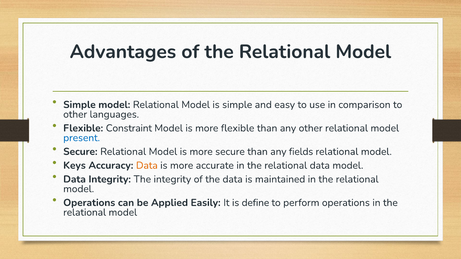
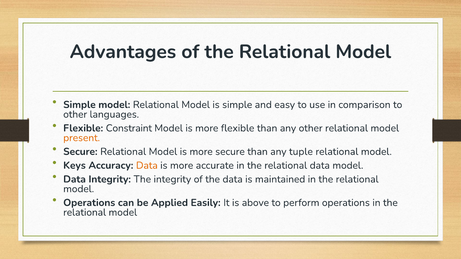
present colour: blue -> orange
fields: fields -> tuple
define: define -> above
